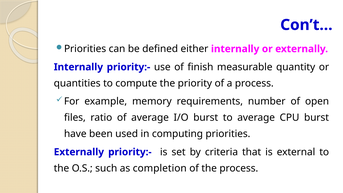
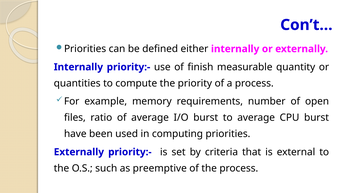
completion: completion -> preemptive
